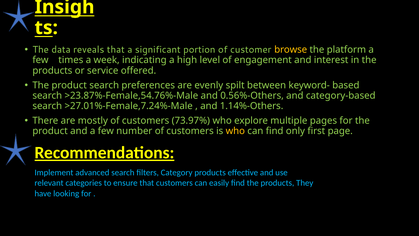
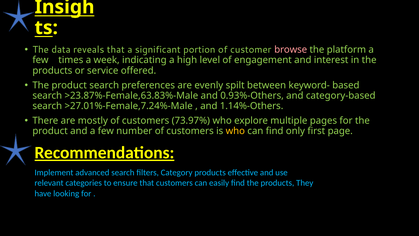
browse colour: yellow -> pink
>23.87%-Female,54.76%-Male: >23.87%-Female,54.76%-Male -> >23.87%-Female,63.83%-Male
0.56%-Others: 0.56%-Others -> 0.93%-Others
